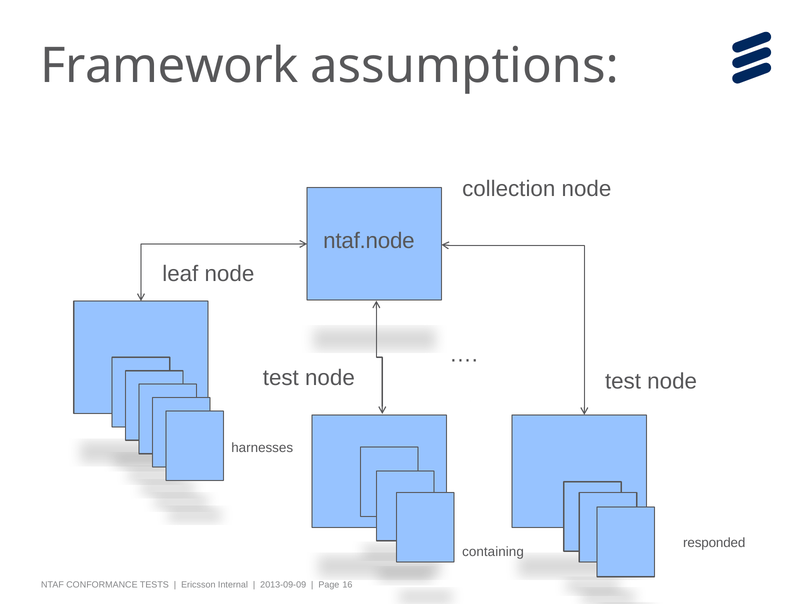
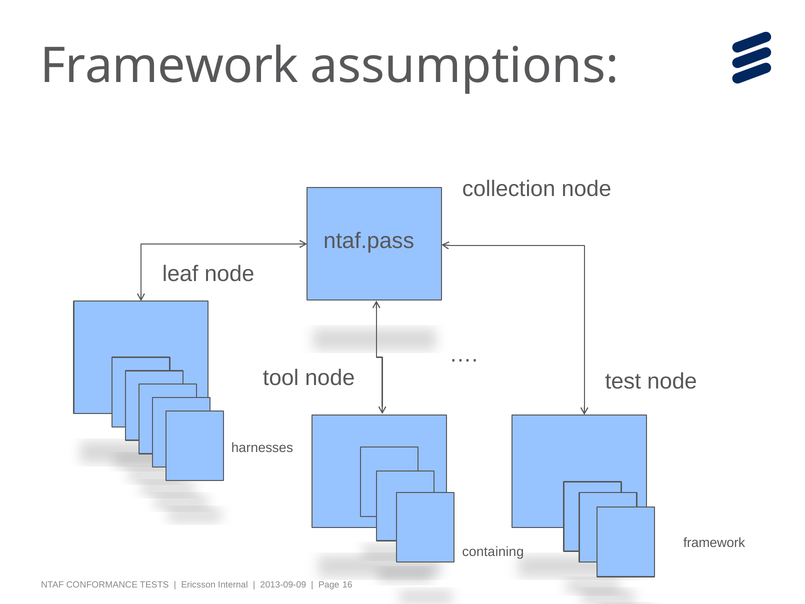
ntaf.node: ntaf.node -> ntaf.pass
test at (281, 378): test -> tool
responded at (714, 542): responded -> framework
